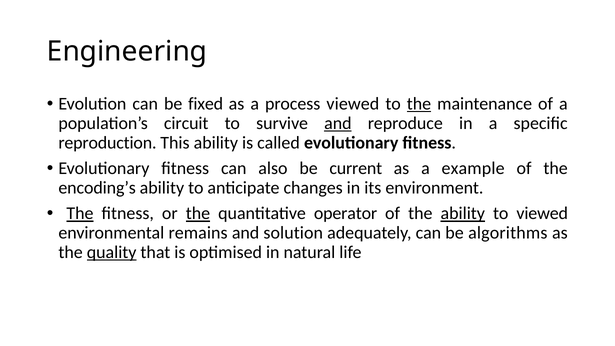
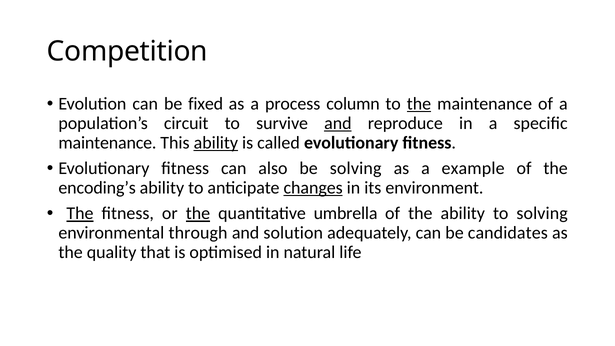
Engineering: Engineering -> Competition
process viewed: viewed -> column
reproduction at (107, 143): reproduction -> maintenance
ability at (216, 143) underline: none -> present
be current: current -> solving
changes underline: none -> present
operator: operator -> umbrella
ability at (463, 213) underline: present -> none
to viewed: viewed -> solving
remains: remains -> through
algorithms: algorithms -> candidates
quality underline: present -> none
